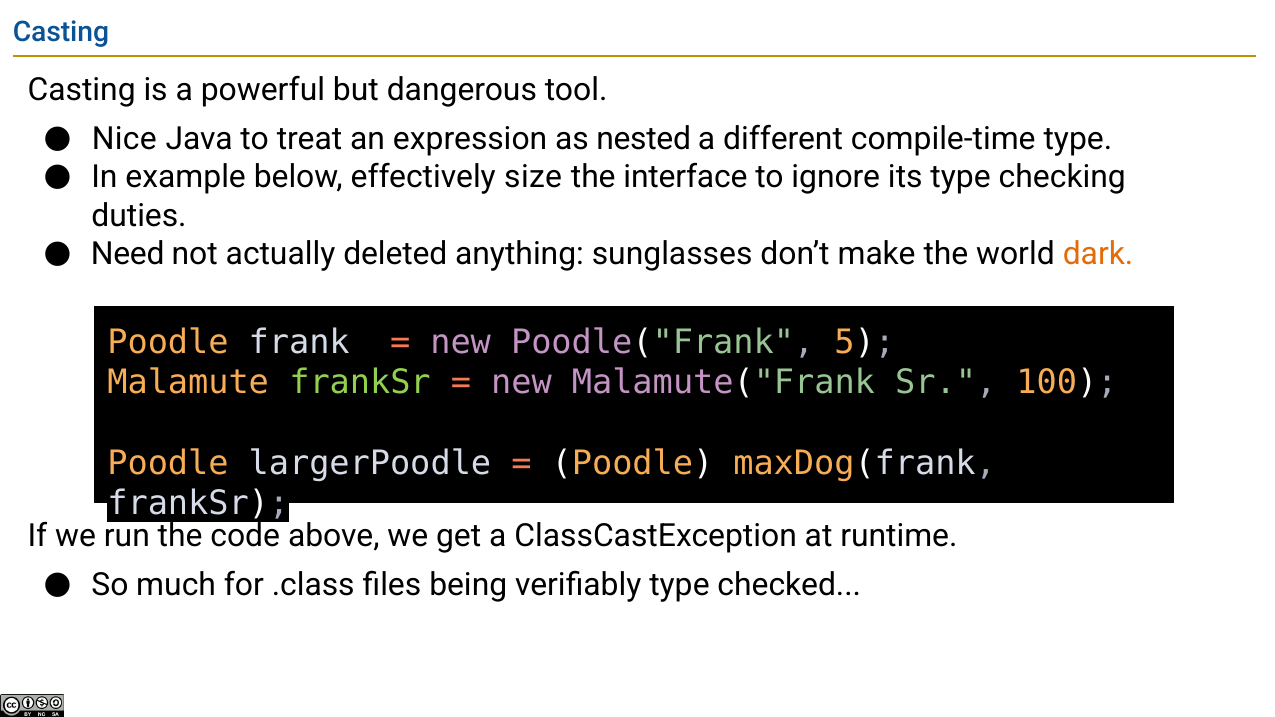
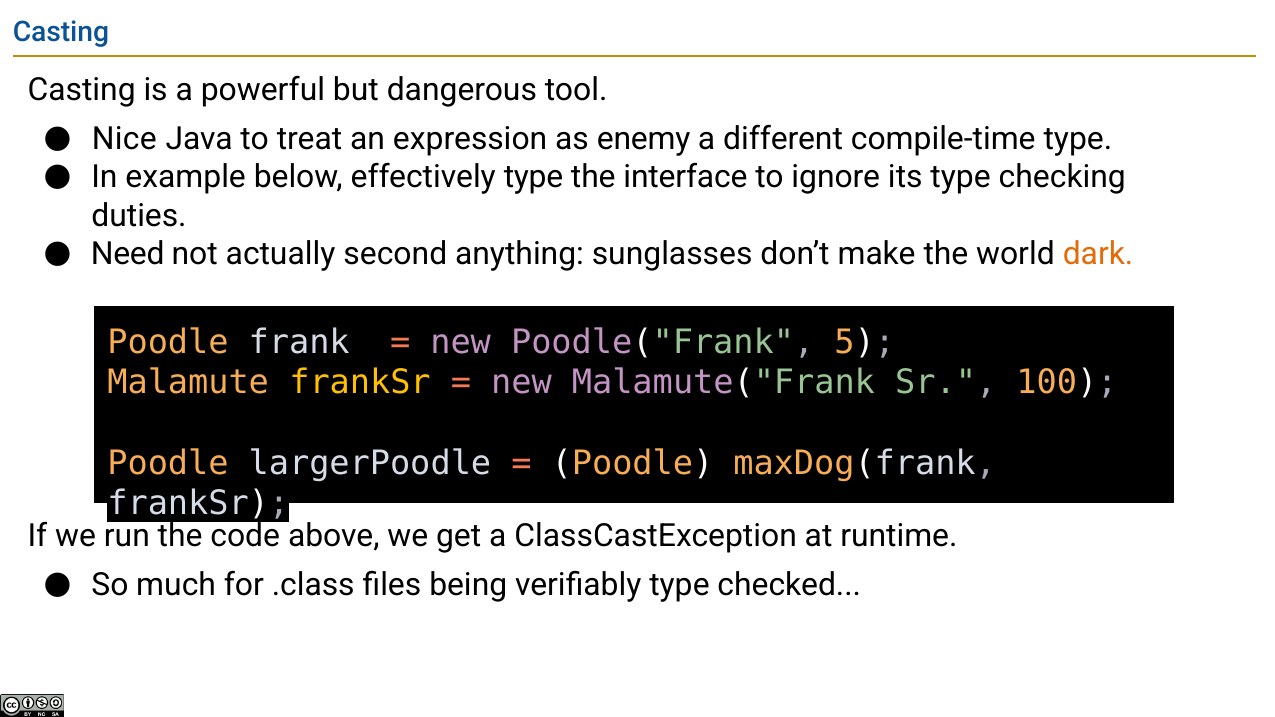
nested: nested -> enemy
effectively size: size -> type
deleted: deleted -> second
frankSr at (360, 382) colour: light green -> yellow
